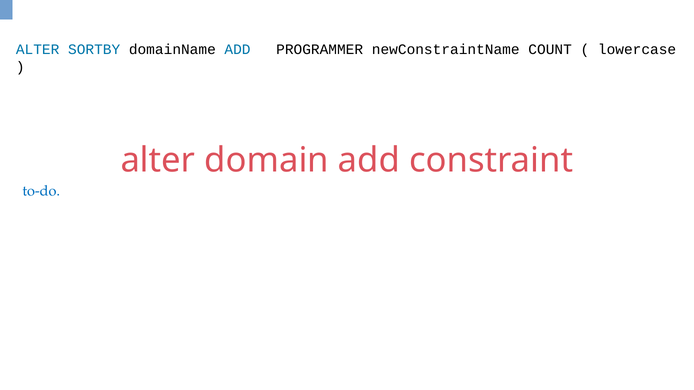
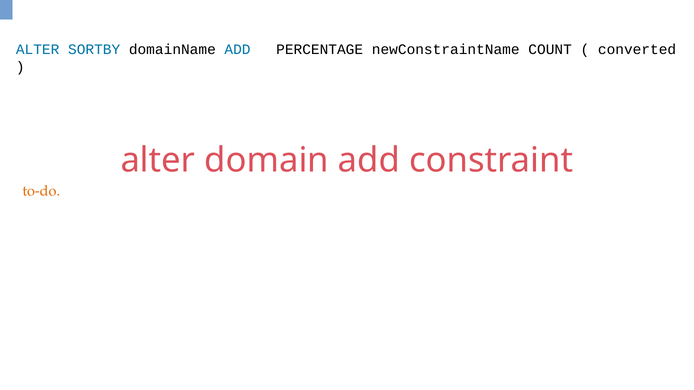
PROGRAMMER: PROGRAMMER -> PERCENTAGE
lowercase: lowercase -> converted
to-do colour: blue -> orange
